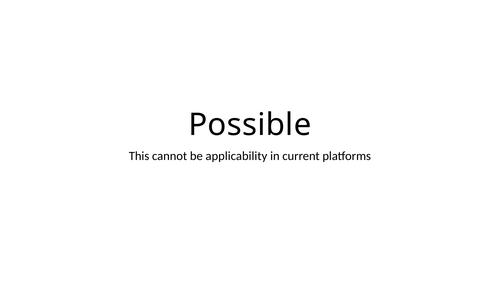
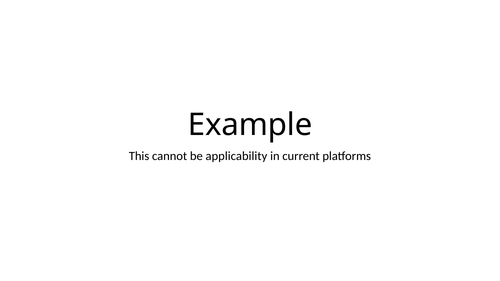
Possible: Possible -> Example
